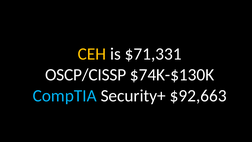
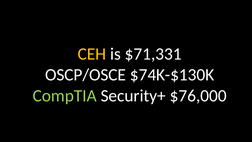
OSCP/CISSP: OSCP/CISSP -> OSCP/OSCE
CompTIA colour: light blue -> light green
$92,663: $92,663 -> $76,000
